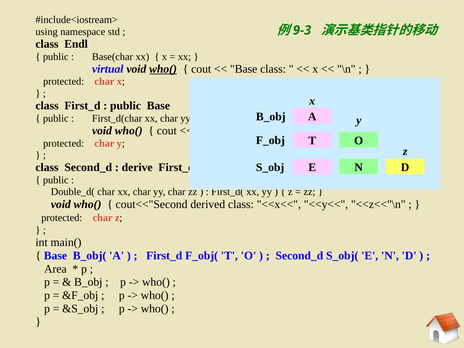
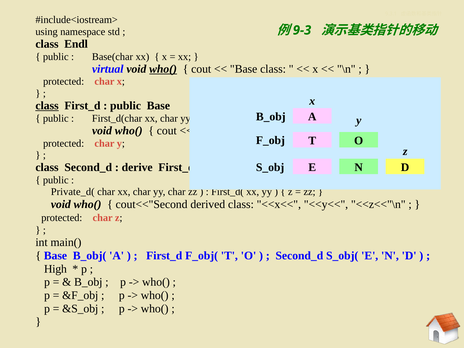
class at (47, 106) underline: none -> present
Double_d(: Double_d( -> Private_d(
Area: Area -> High
